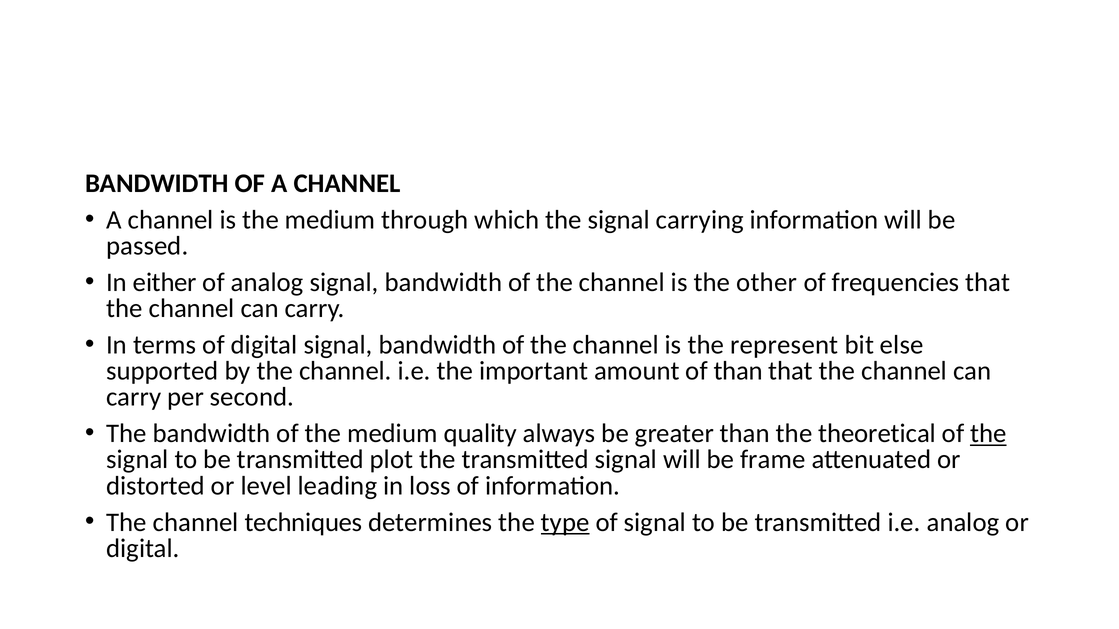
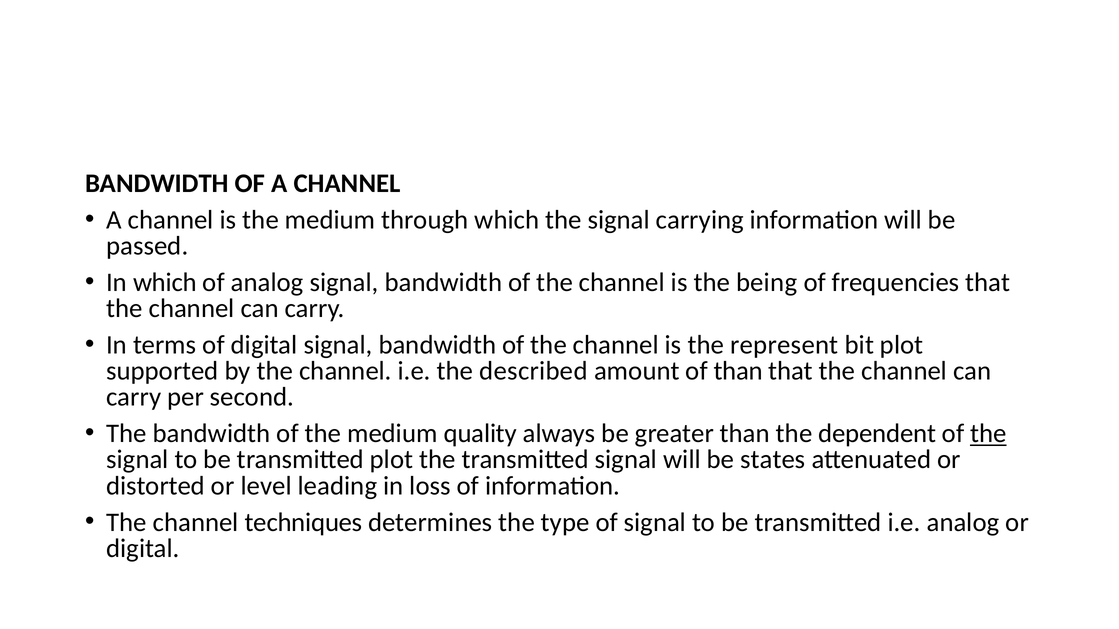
In either: either -> which
other: other -> being
bit else: else -> plot
important: important -> described
theoretical: theoretical -> dependent
frame: frame -> states
type underline: present -> none
